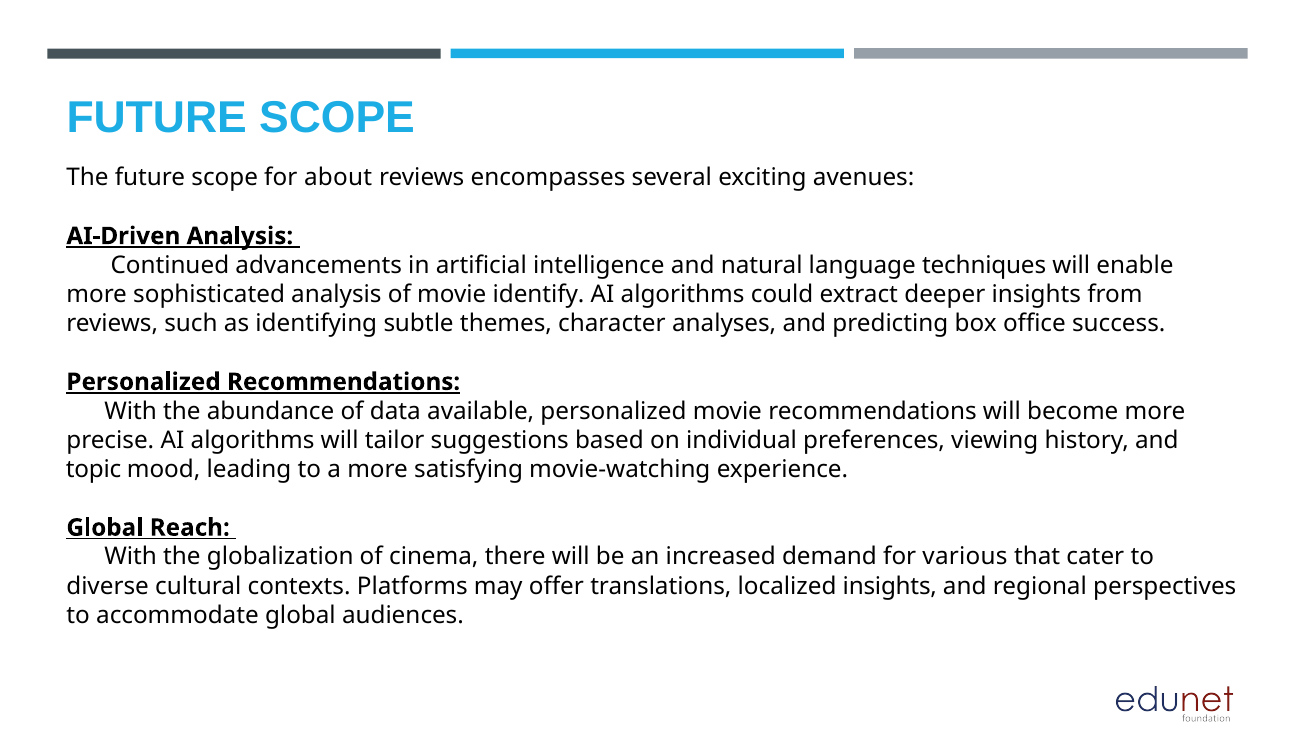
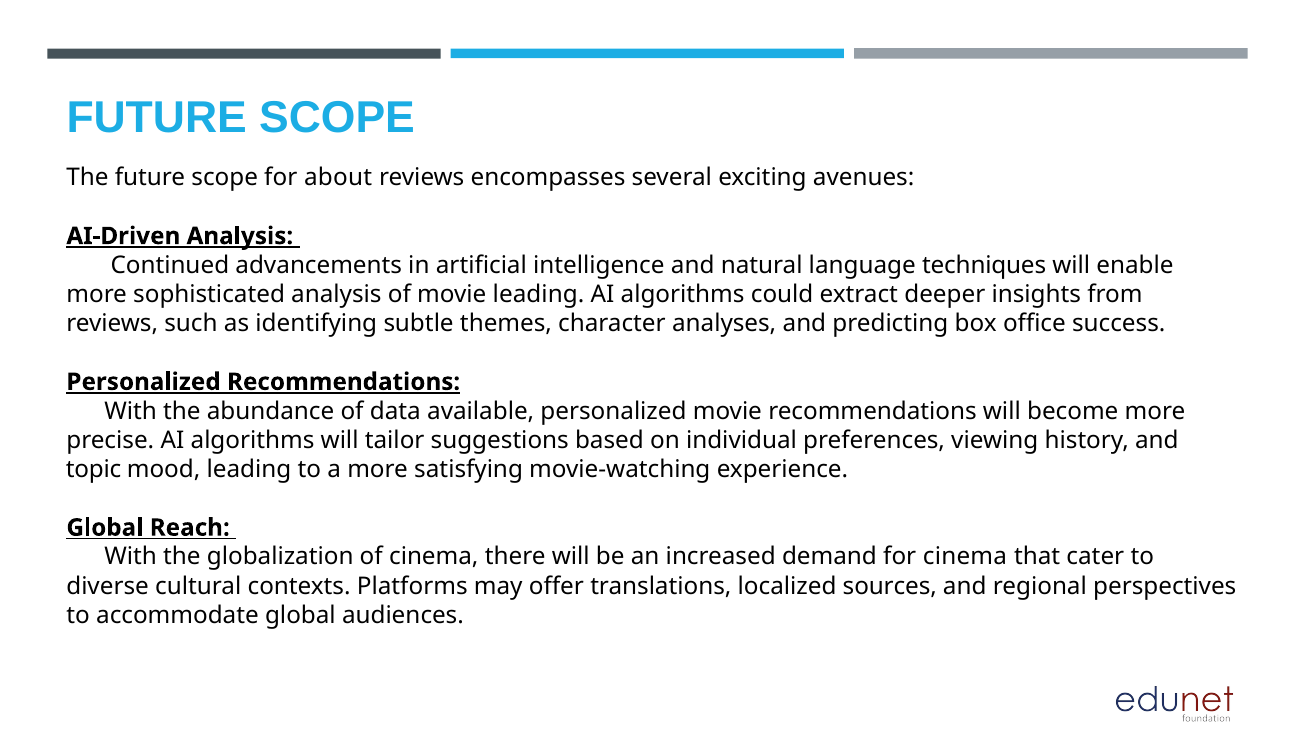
movie identify: identify -> leading
for various: various -> cinema
localized insights: insights -> sources
